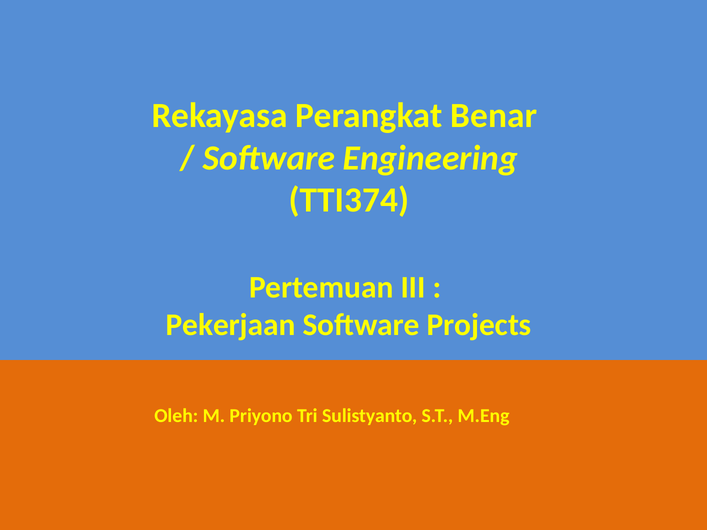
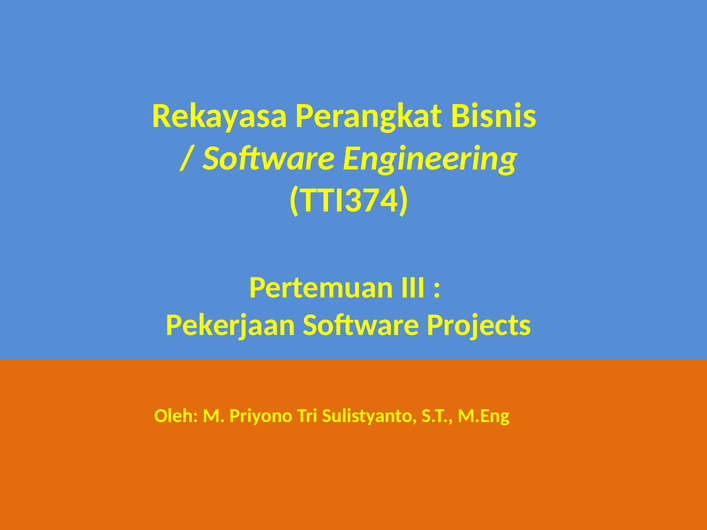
Benar: Benar -> Bisnis
